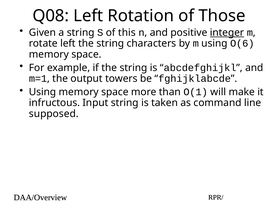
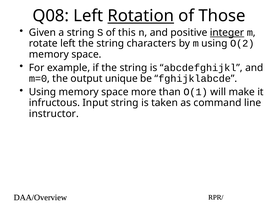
Rotation underline: none -> present
O(6: O(6 -> O(2
m=1: m=1 -> m=0
towers: towers -> unique
supposed: supposed -> instructor
